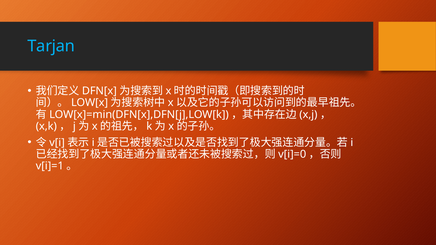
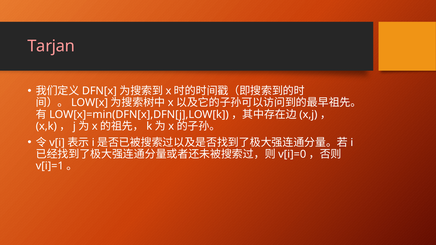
Tarjan colour: light blue -> pink
